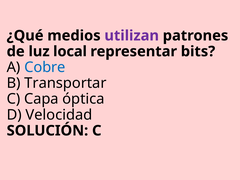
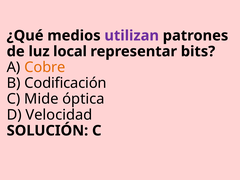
Cobre colour: blue -> orange
Transportar: Transportar -> Codificación
Capa: Capa -> Mide
